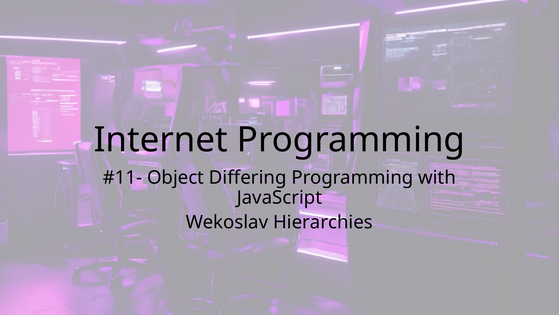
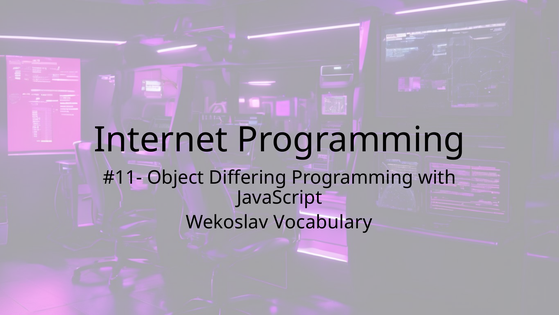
Hierarchies: Hierarchies -> Vocabulary
